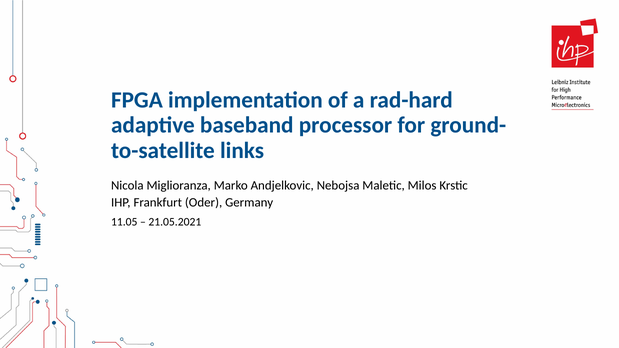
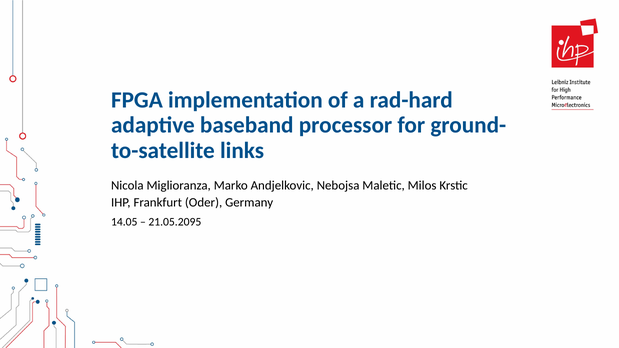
11.05: 11.05 -> 14.05
21.05.2021: 21.05.2021 -> 21.05.2095
